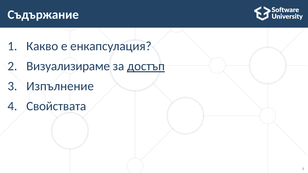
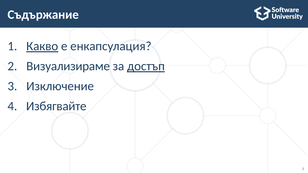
Какво underline: none -> present
Изпълнение: Изпълнение -> Изключение
Свойствата: Свойствата -> Избягвайте
